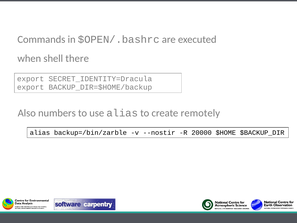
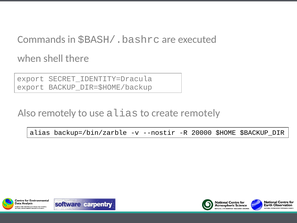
$OPEN/.bashrc: $OPEN/.bashrc -> $BASH/.bashrc
Also numbers: numbers -> remotely
